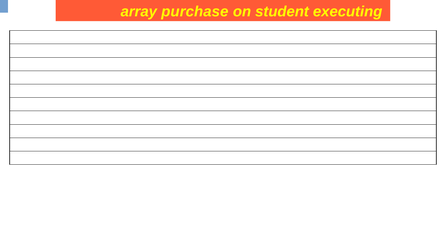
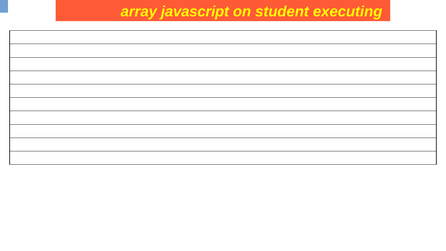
purchase: purchase -> javascript
